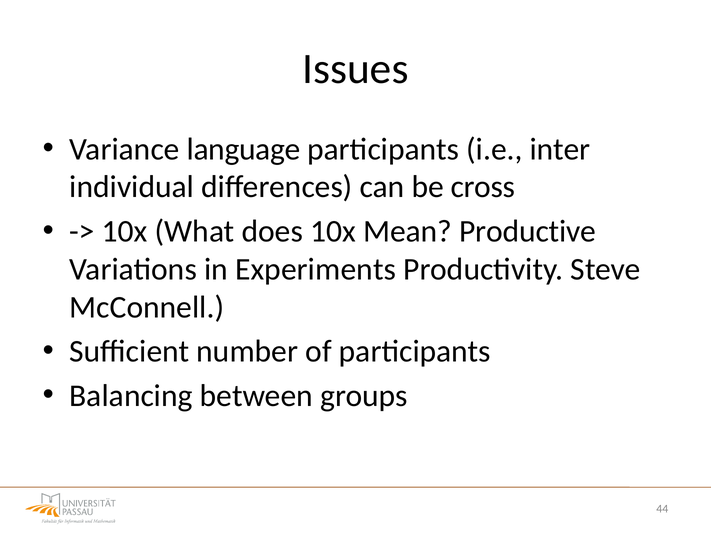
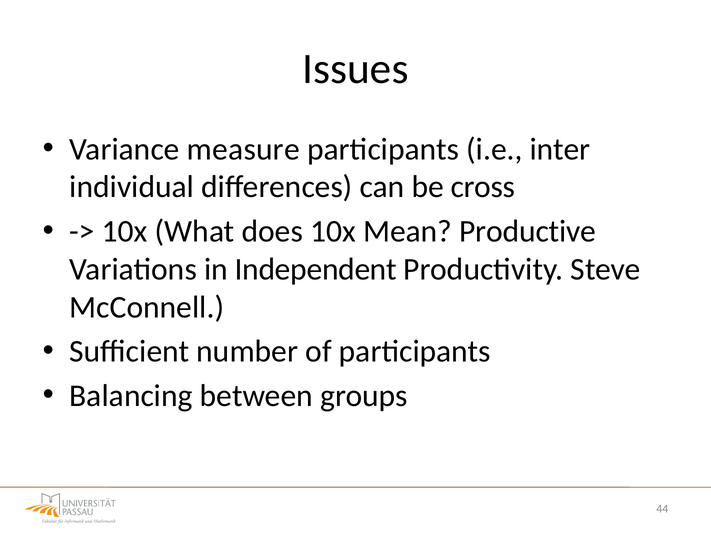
language: language -> measure
Experiments: Experiments -> Independent
